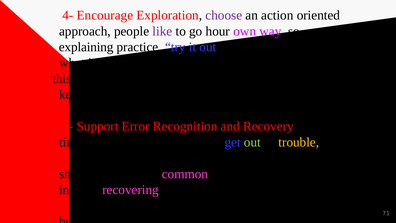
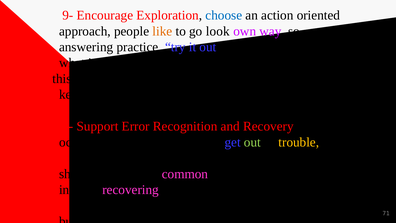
4- at (68, 15): 4- -> 9-
choose colour: purple -> blue
like colour: purple -> orange
hour: hour -> look
explaining: explaining -> answering
timing: timing -> occurs
